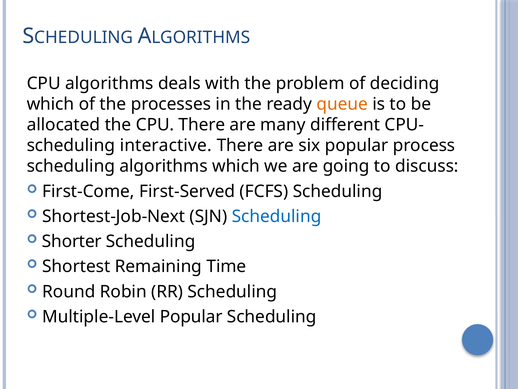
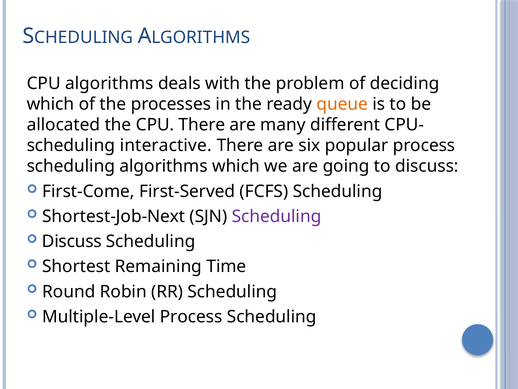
Scheduling at (277, 216) colour: blue -> purple
Shorter at (72, 241): Shorter -> Discuss
Multiple-Level Popular: Popular -> Process
